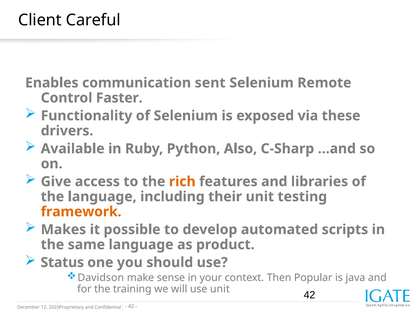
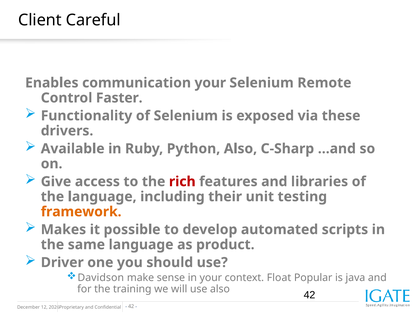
communication sent: sent -> your
rich colour: orange -> red
Status: Status -> Driver
Then: Then -> Float
use unit: unit -> also
